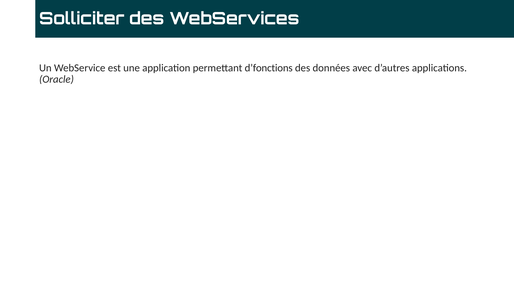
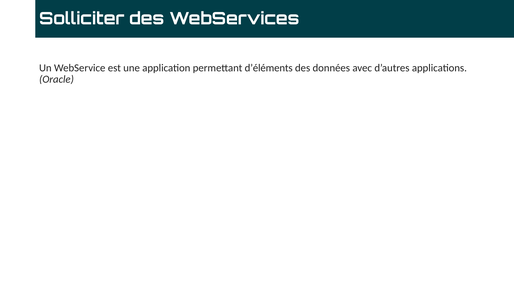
d’fonctions: d’fonctions -> d’éléments
